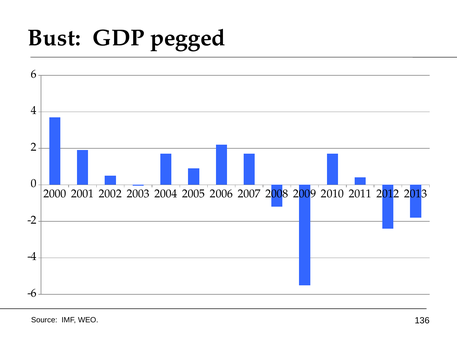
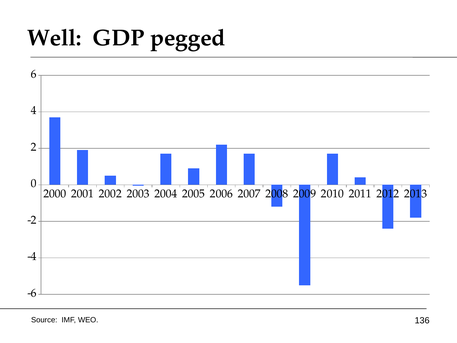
Bust: Bust -> Well
